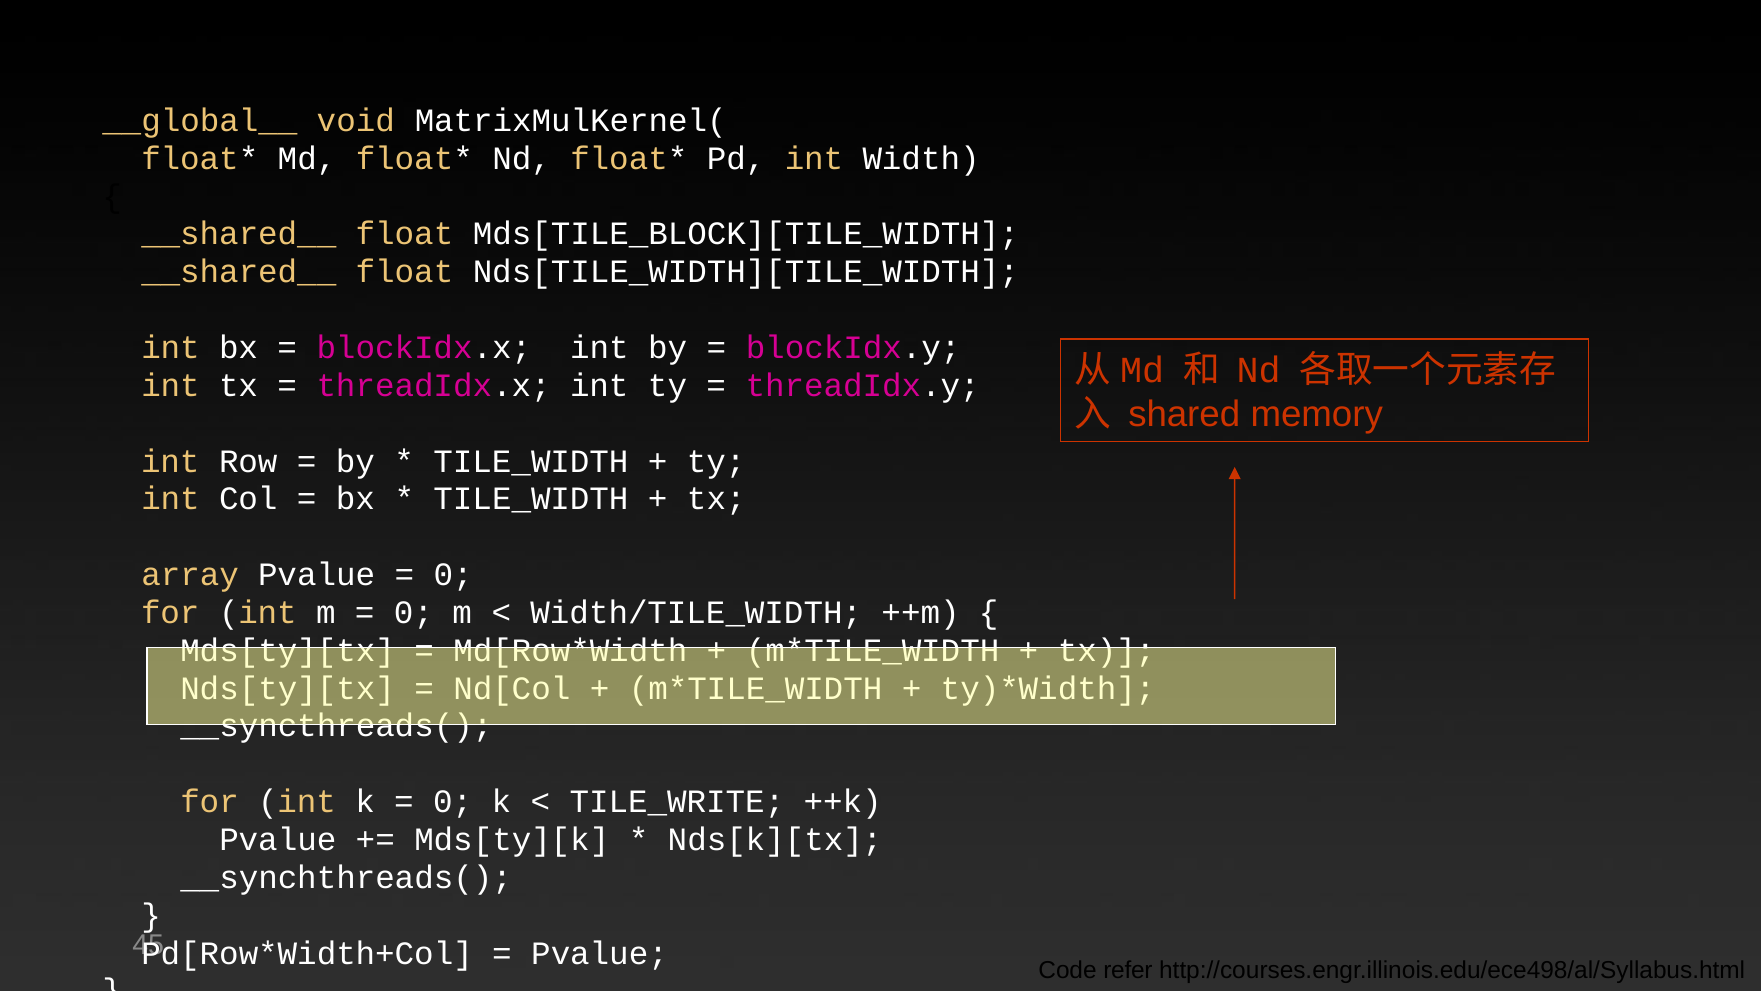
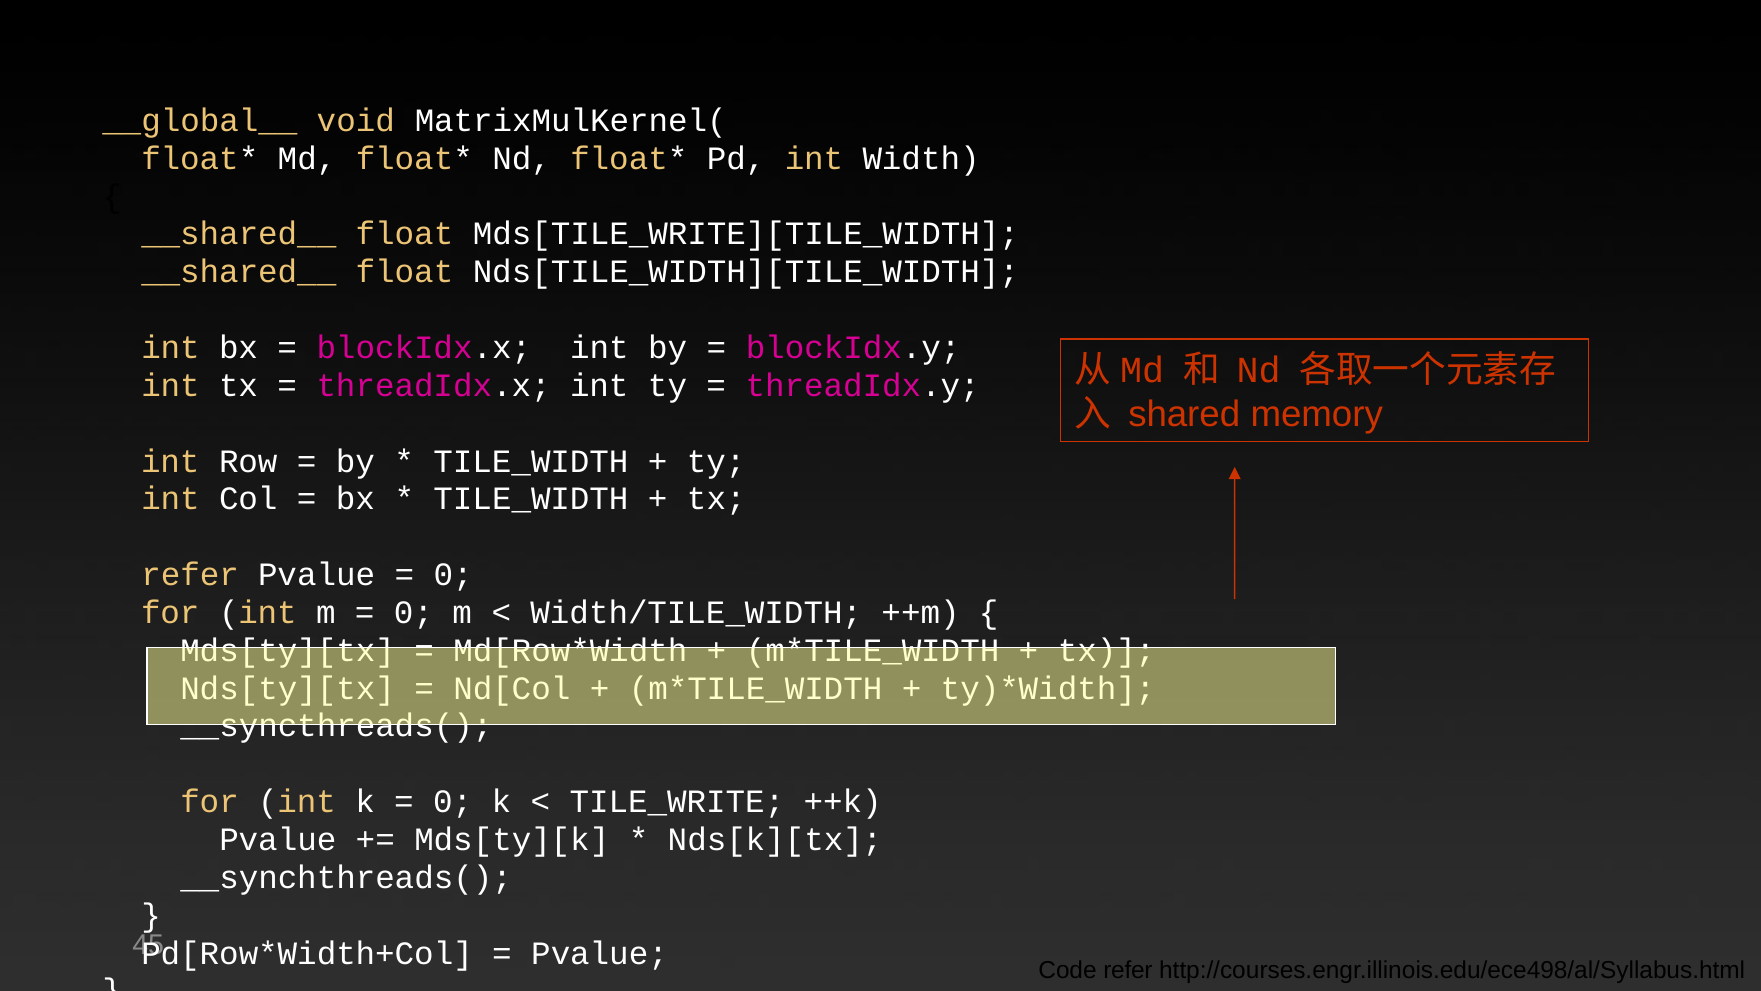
Mds[TILE_BLOCK][TILE_WIDTH: Mds[TILE_BLOCK][TILE_WIDTH -> Mds[TILE_WRITE][TILE_WIDTH
array at (190, 575): array -> refer
